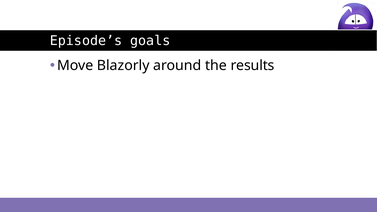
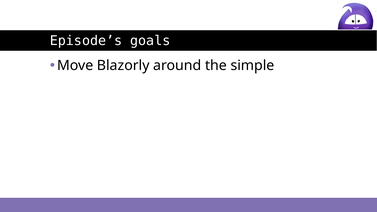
results: results -> simple
